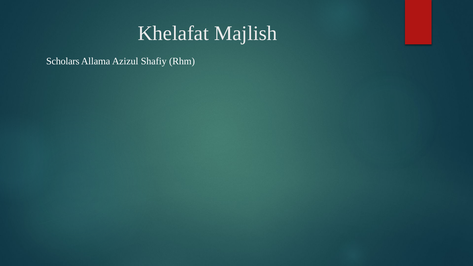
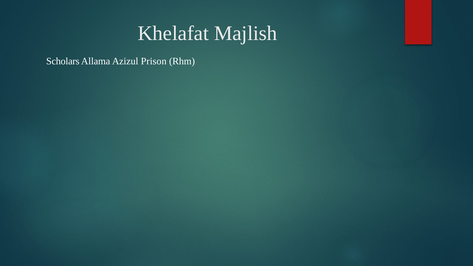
Shafiy: Shafiy -> Prison
